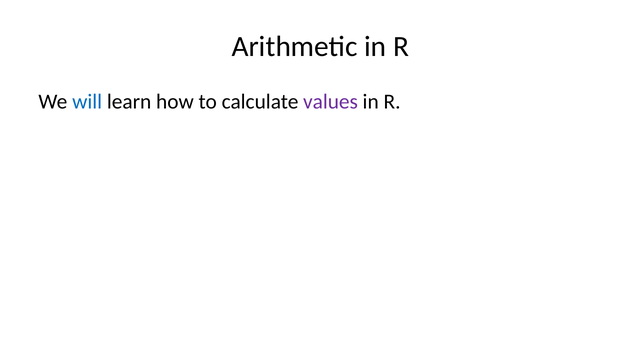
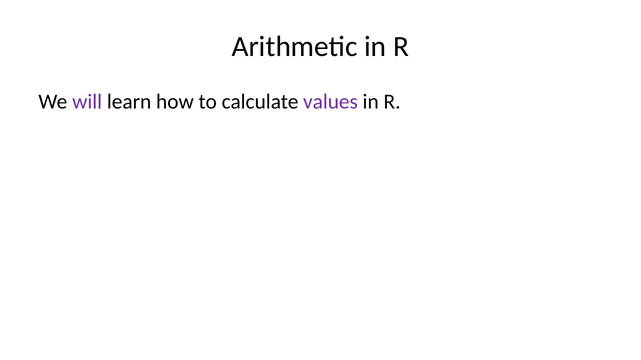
will colour: blue -> purple
